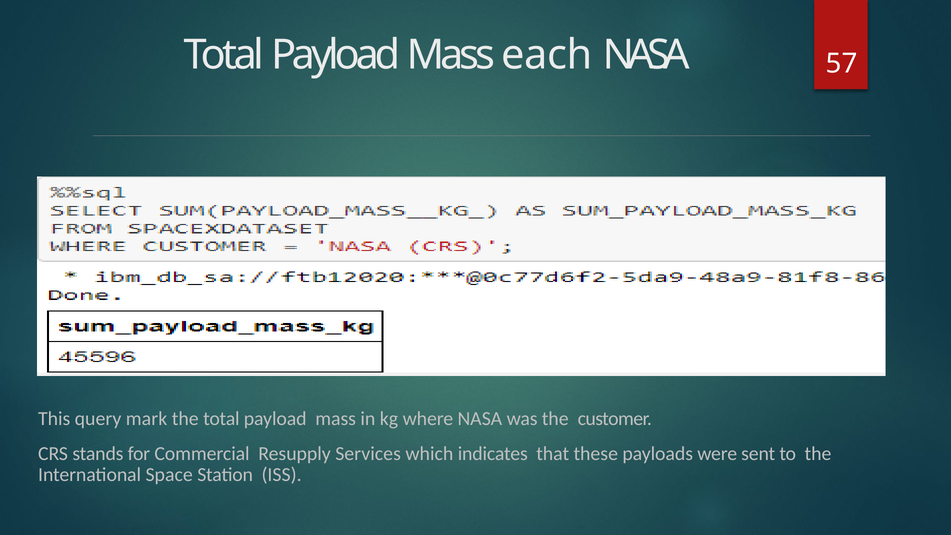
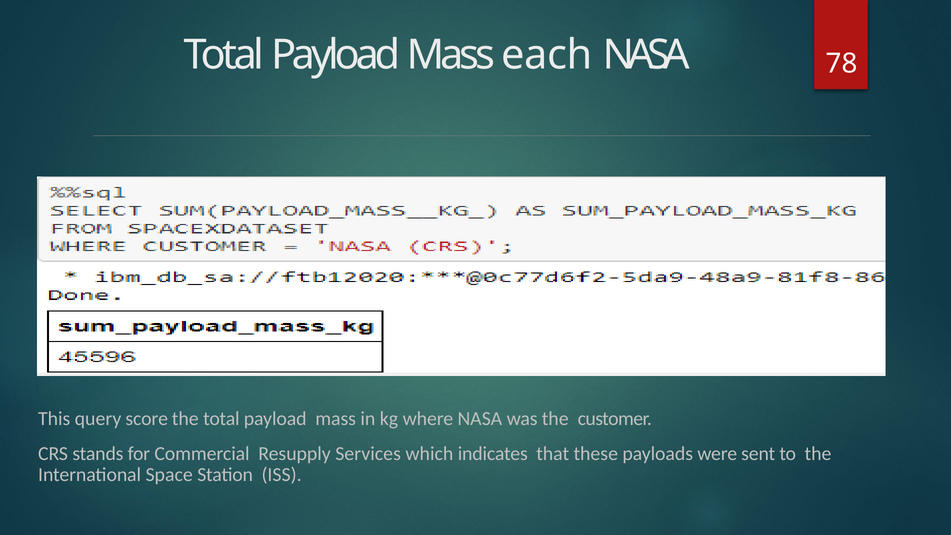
57: 57 -> 78
mark: mark -> score
